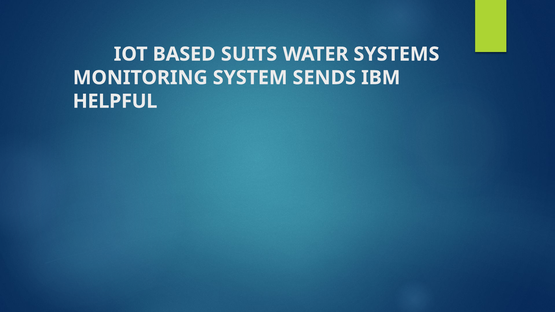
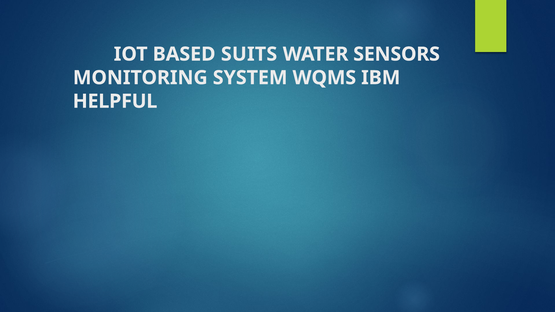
SYSTEMS: SYSTEMS -> SENSORS
SENDS: SENDS -> WQMS
